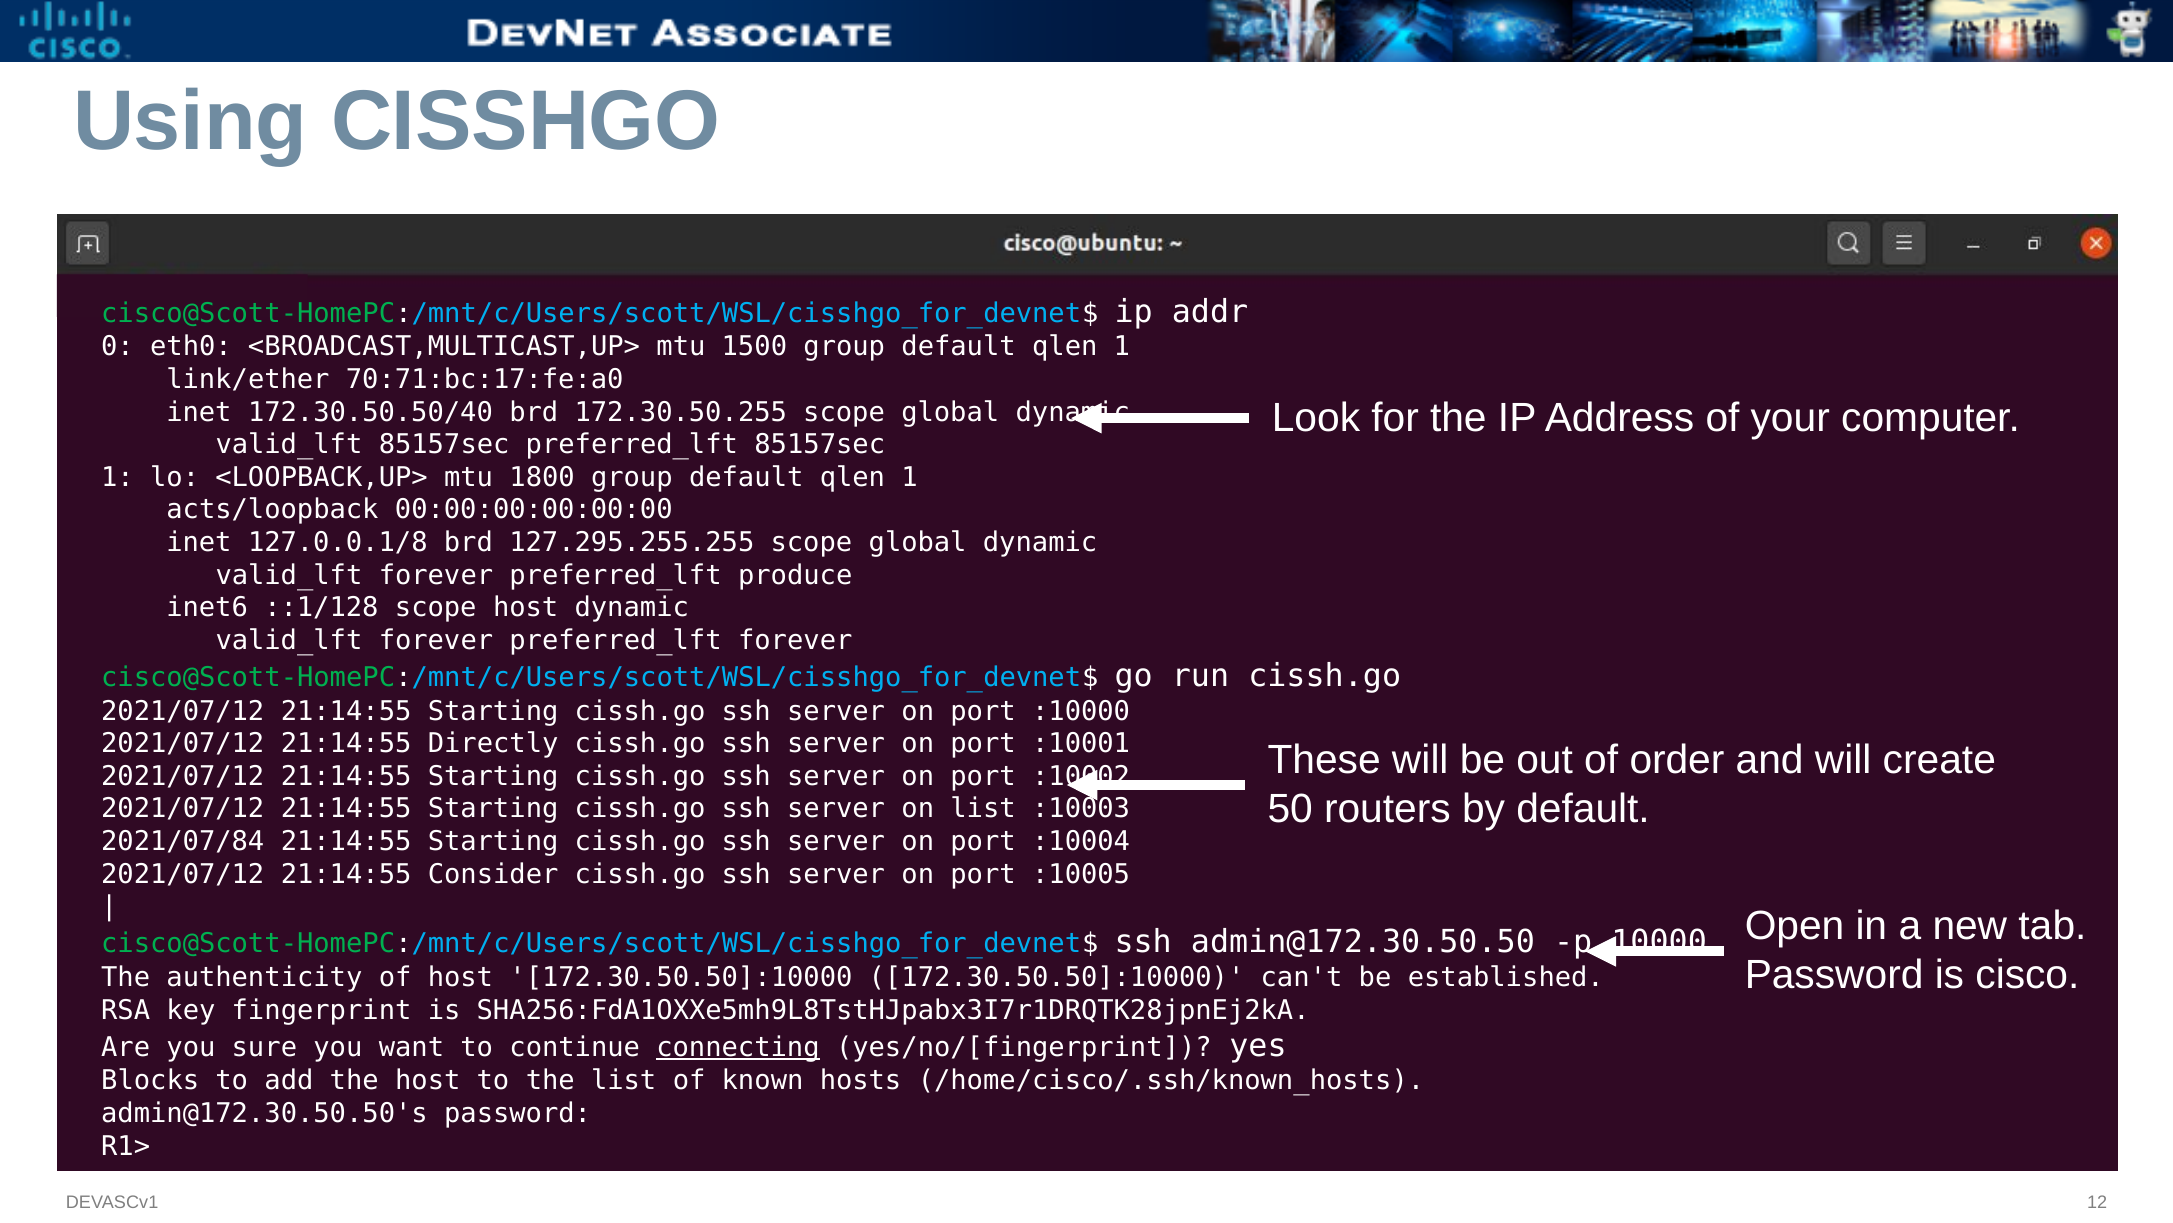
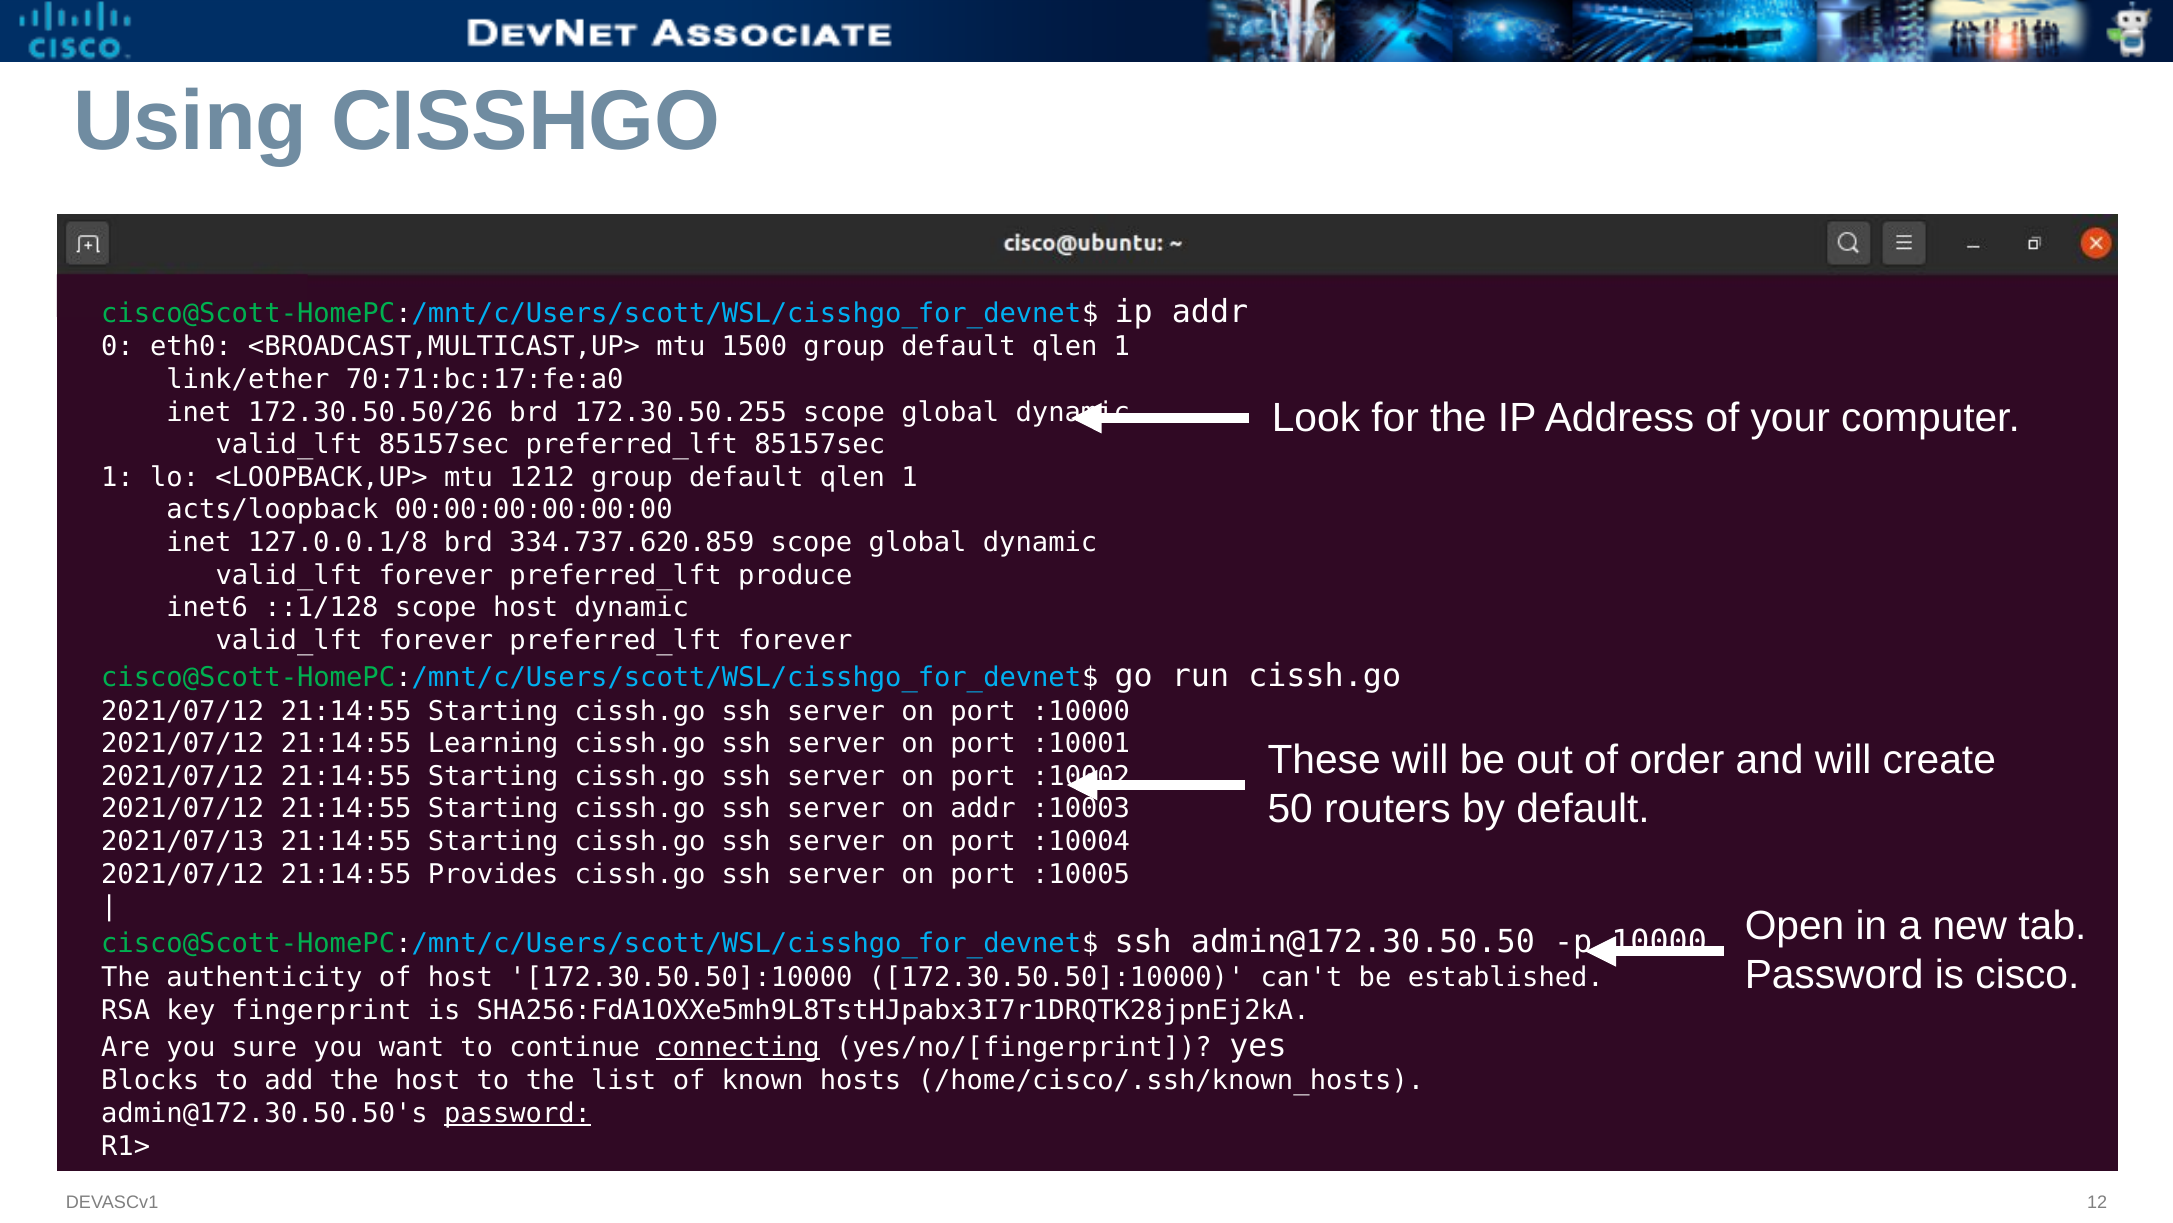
172.30.50.50/40: 172.30.50.50/40 -> 172.30.50.50/26
1800: 1800 -> 1212
127.295.255.255: 127.295.255.255 -> 334.737.620.859
Directly: Directly -> Learning
on list: list -> addr
2021/07/84: 2021/07/84 -> 2021/07/13
Consider: Consider -> Provides
password at (518, 1113) underline: none -> present
